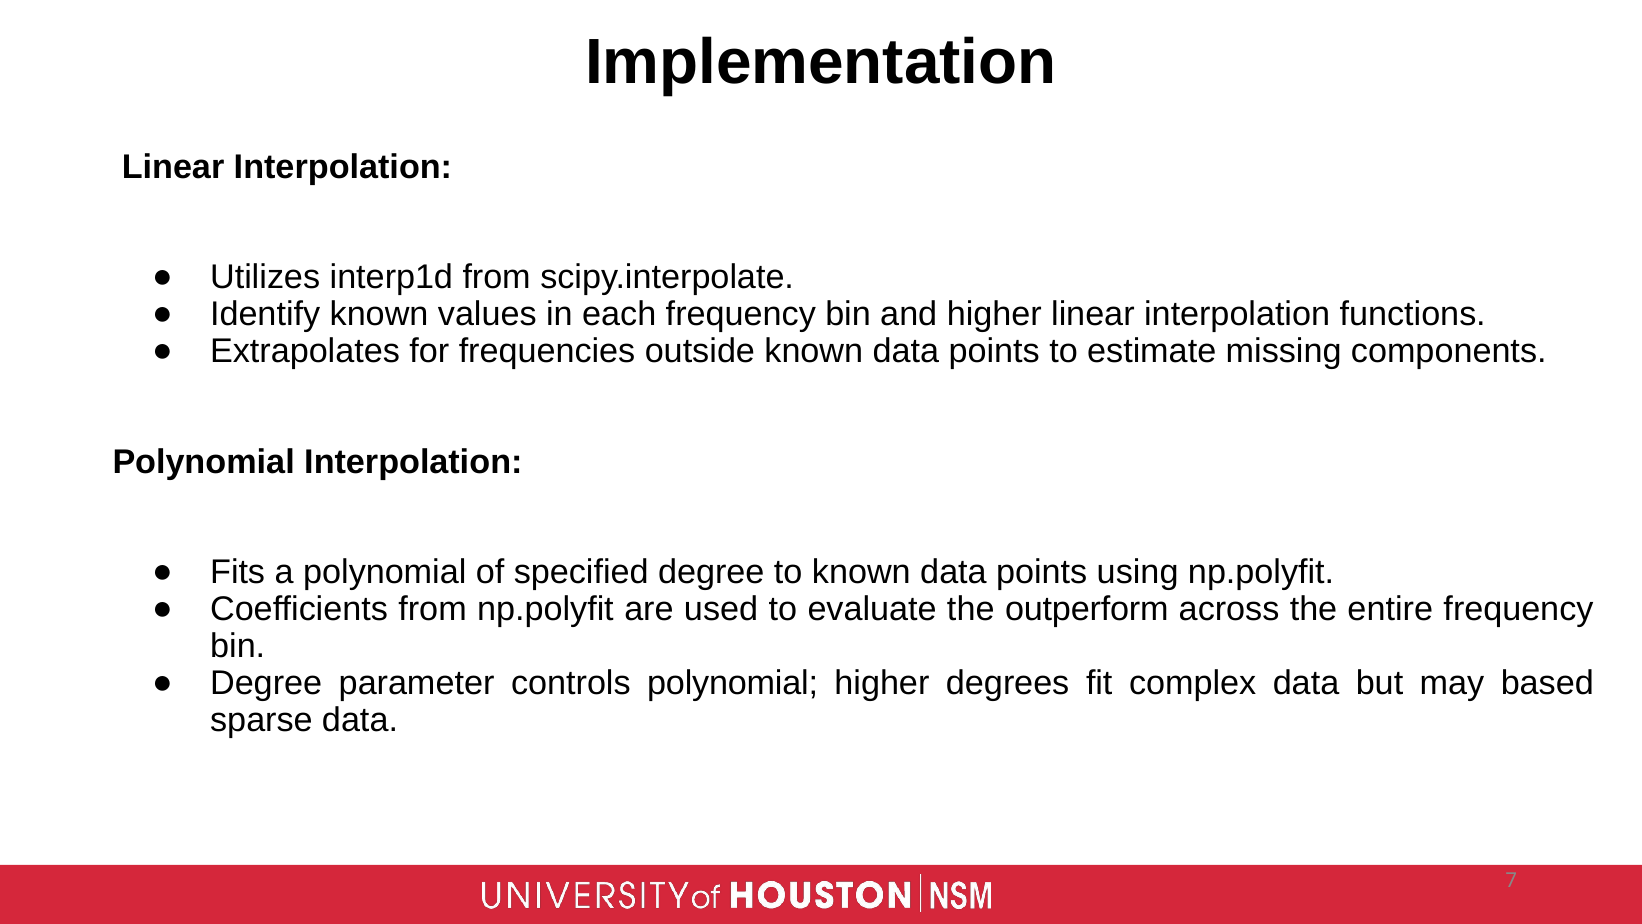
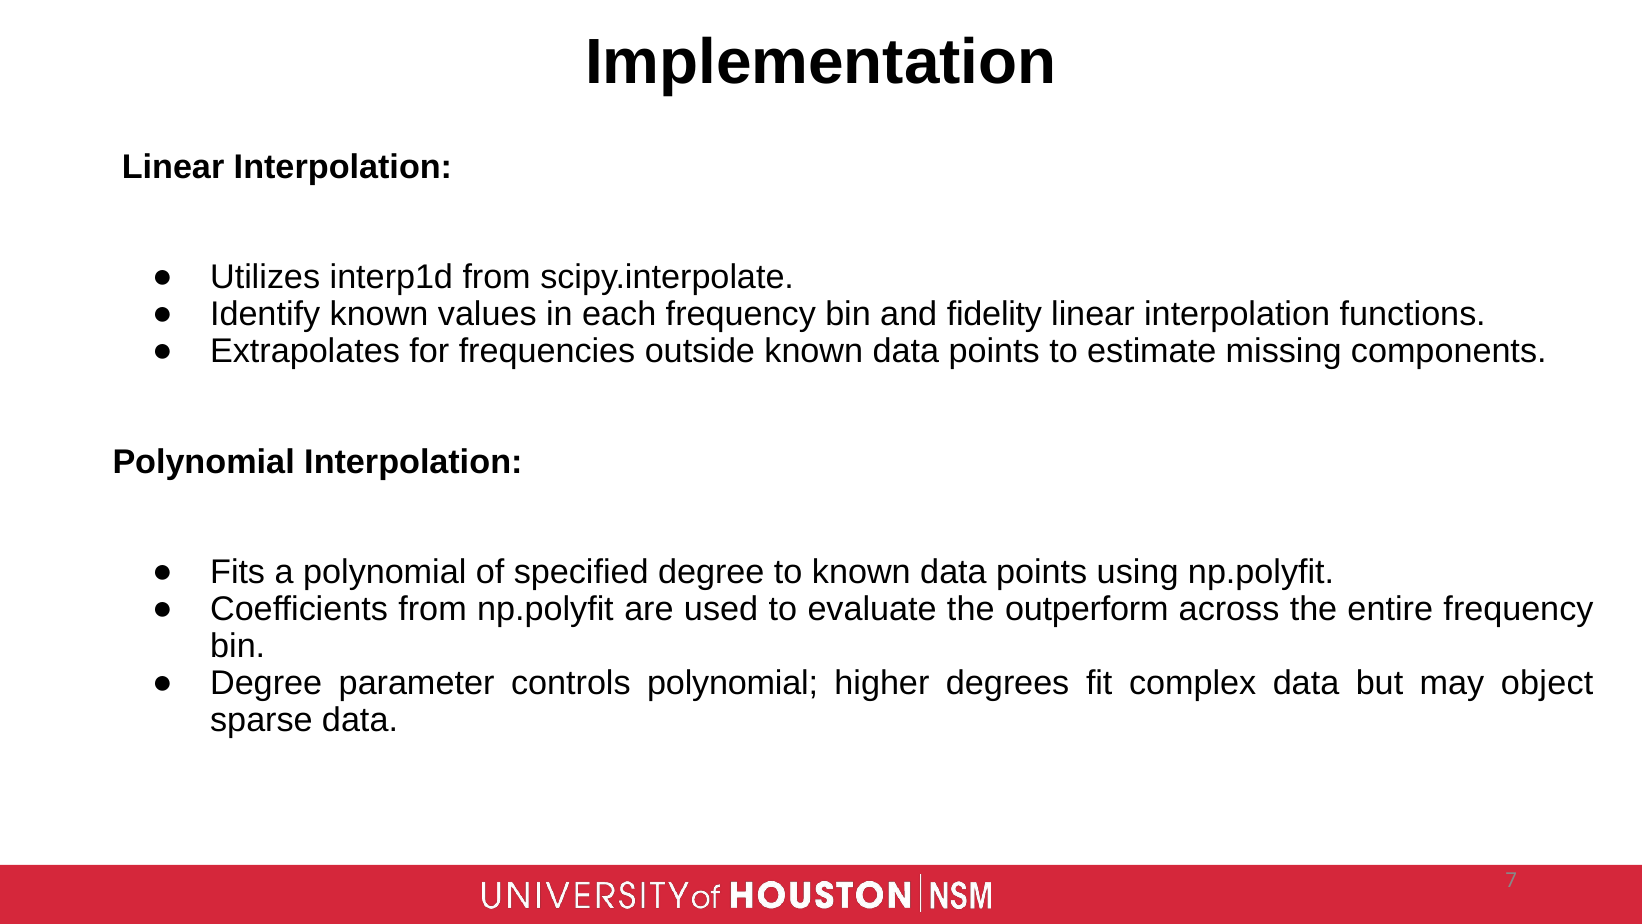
and higher: higher -> fidelity
based: based -> object
